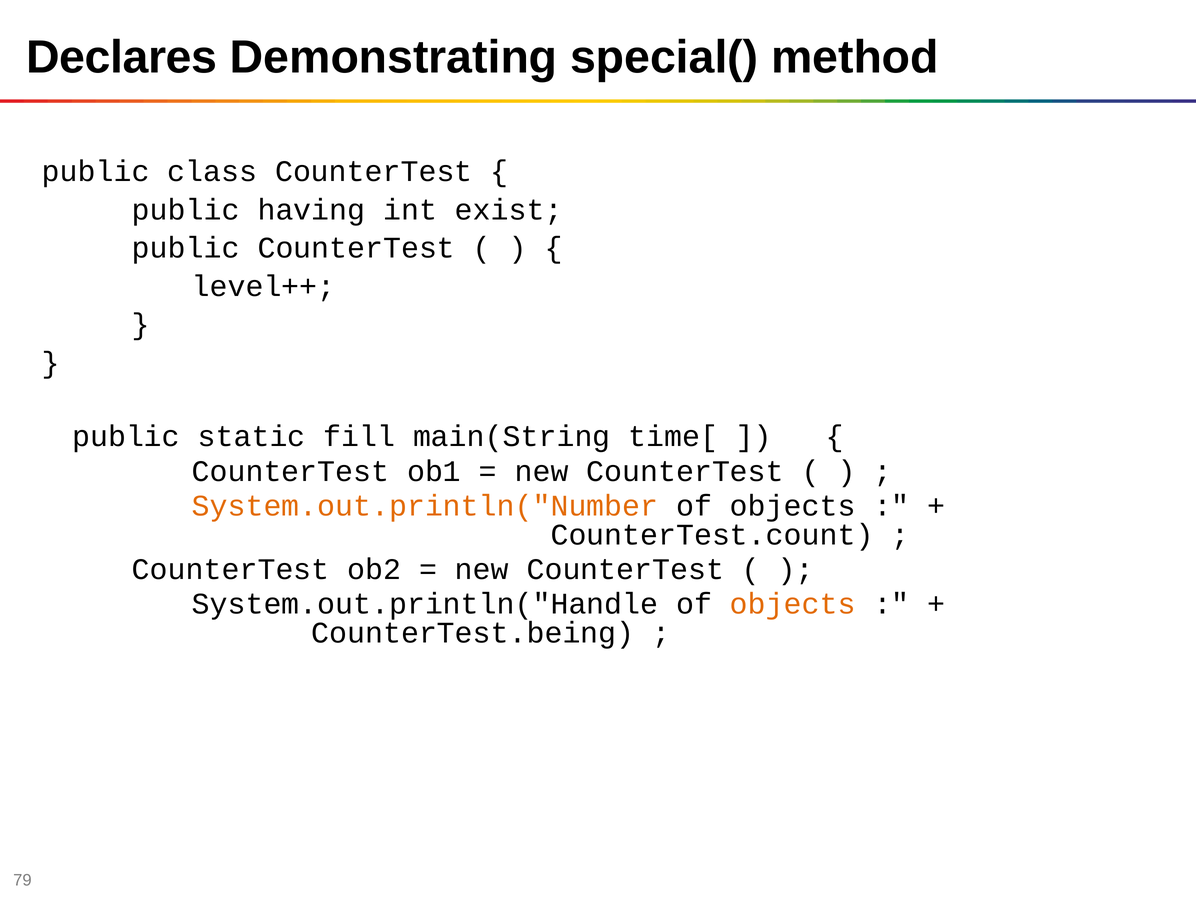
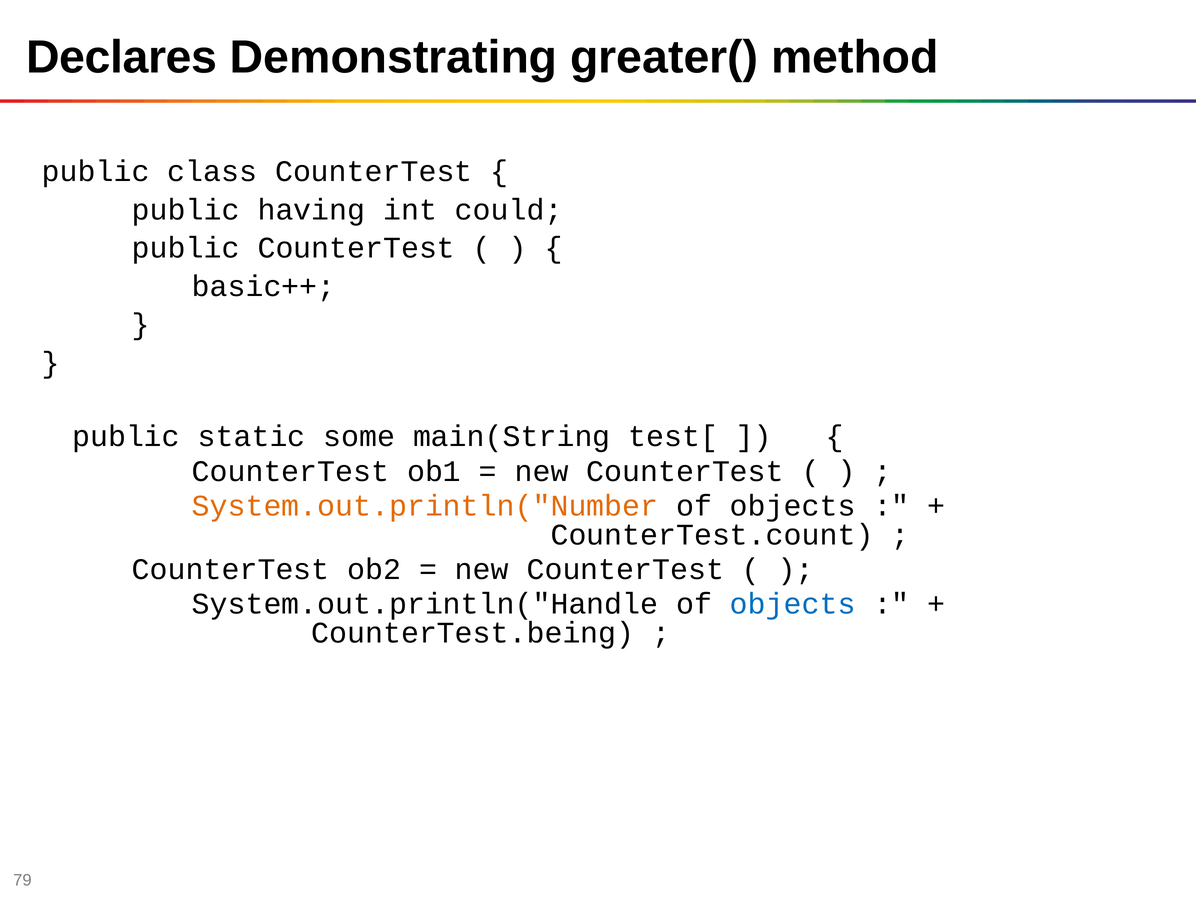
special(: special( -> greater(
exist: exist -> could
level++: level++ -> basic++
fill: fill -> some
time[: time[ -> test[
objects at (793, 604) colour: orange -> blue
